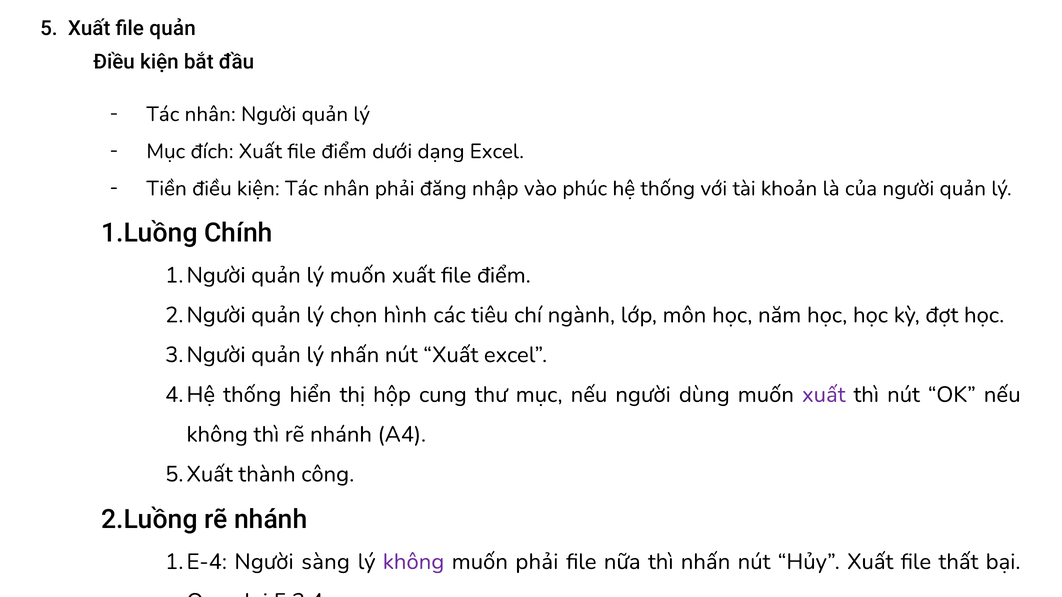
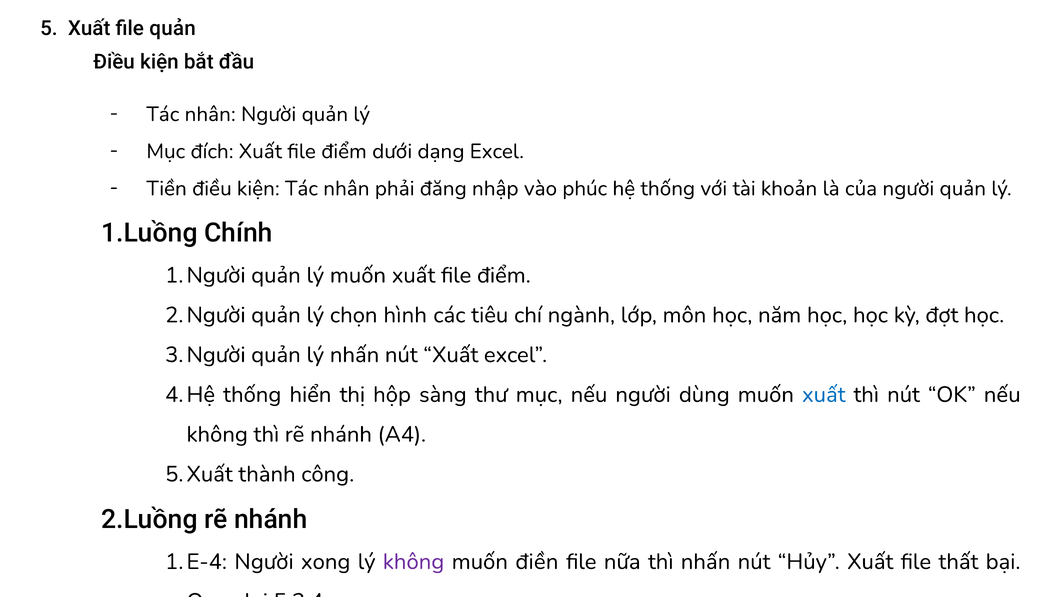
cung: cung -> sàng
xuất at (824, 395) colour: purple -> blue
sàng: sàng -> xong
muốn phải: phải -> điền
